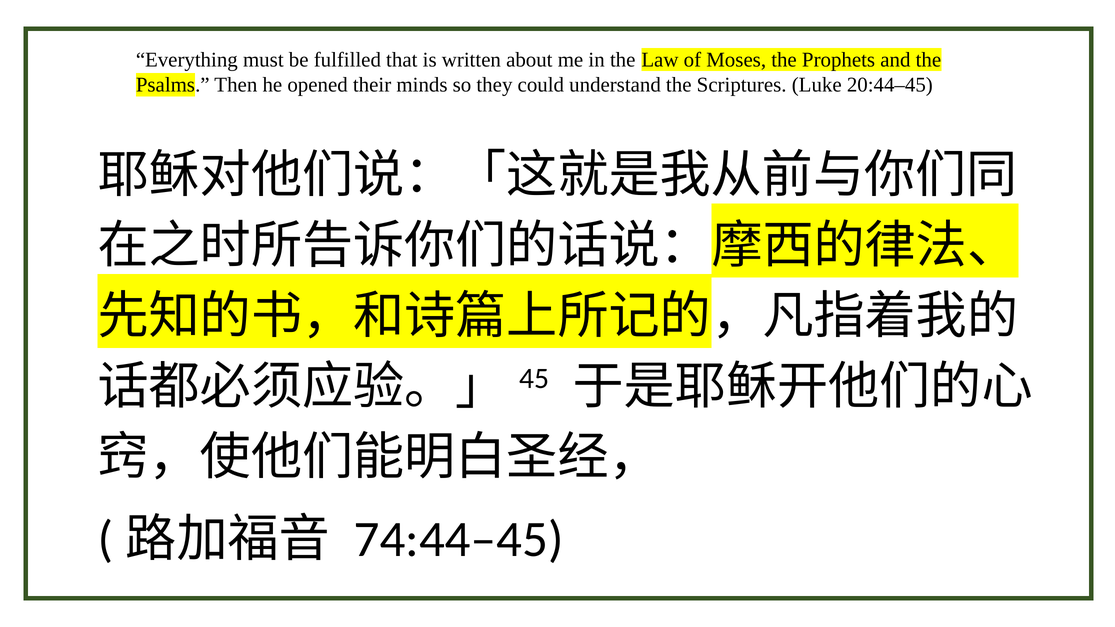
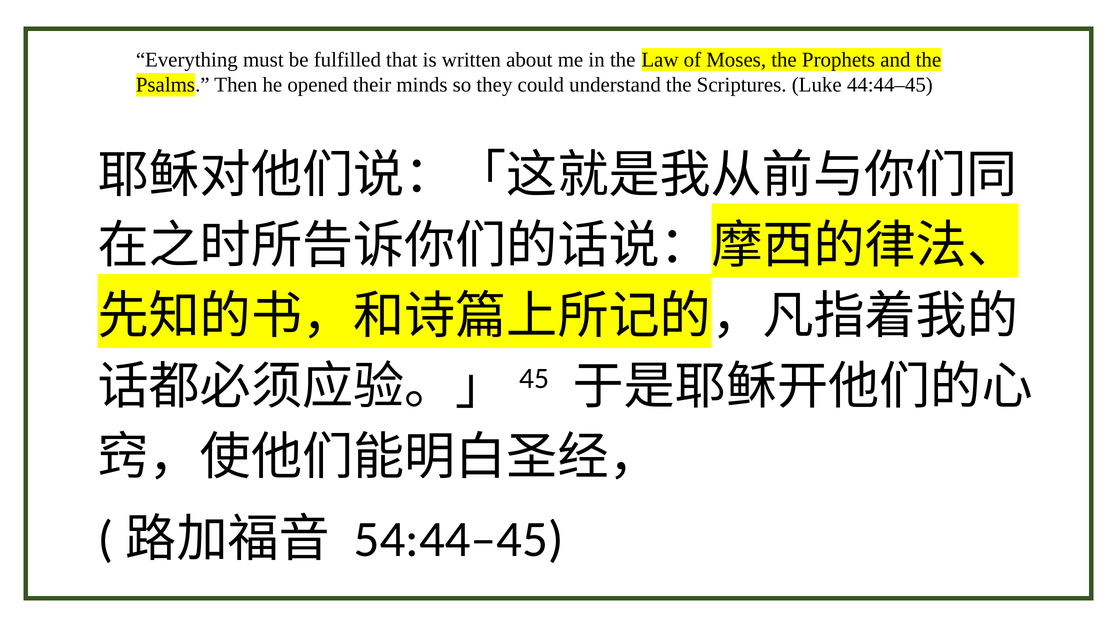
20:44–45: 20:44–45 -> 44:44–45
74:44–45: 74:44–45 -> 54:44–45
